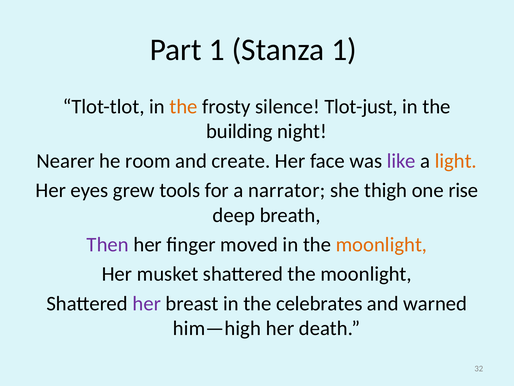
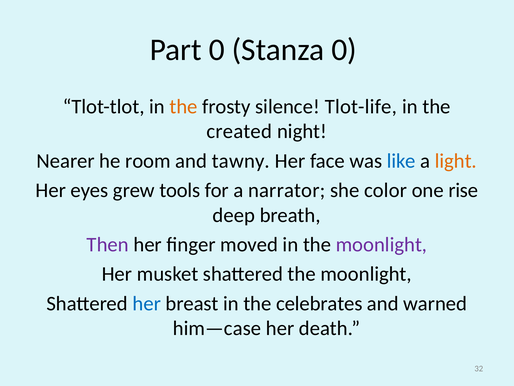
Part 1: 1 -> 0
Stanza 1: 1 -> 0
Tlot-just: Tlot-just -> Tlot-life
building: building -> created
create: create -> tawny
like colour: purple -> blue
thigh: thigh -> color
moonlight at (381, 244) colour: orange -> purple
her at (147, 303) colour: purple -> blue
him—high: him—high -> him—case
